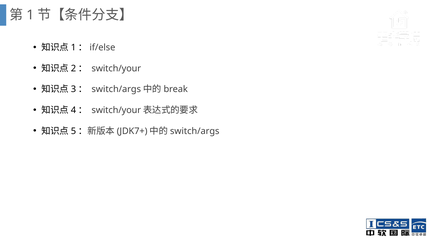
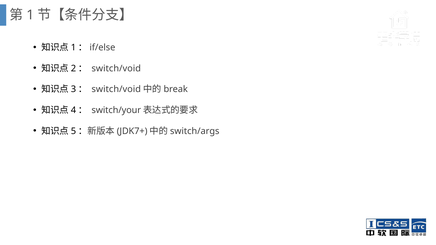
switch/your at (116, 69): switch/your -> switch/void
switch/args at (116, 89): switch/args -> switch/void
